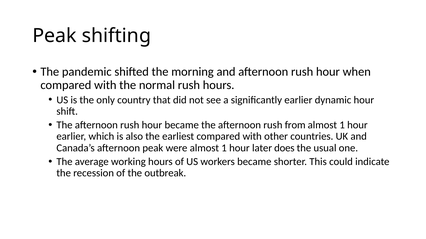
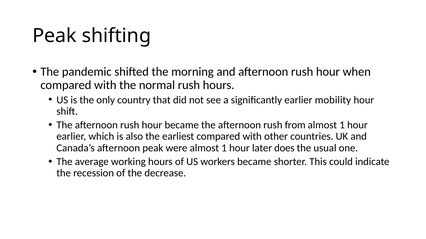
dynamic: dynamic -> mobility
outbreak: outbreak -> decrease
